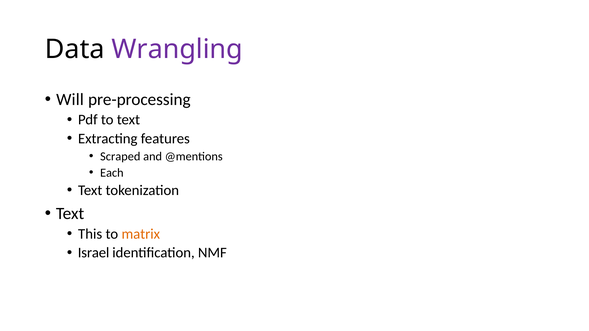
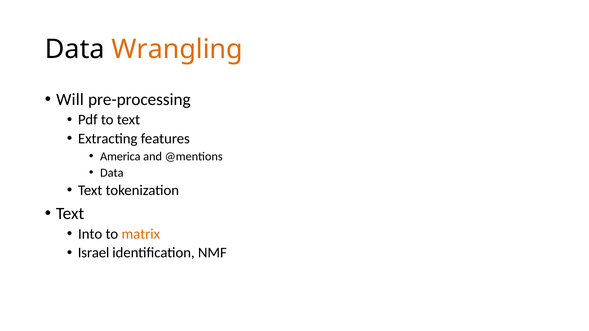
Wrangling colour: purple -> orange
Scraped: Scraped -> America
Each at (112, 173): Each -> Data
This: This -> Into
